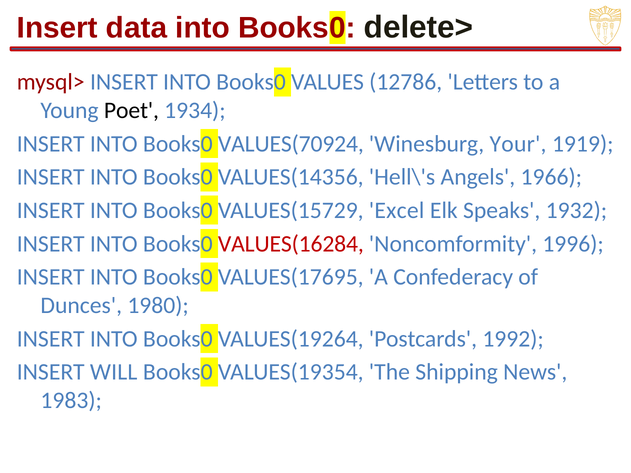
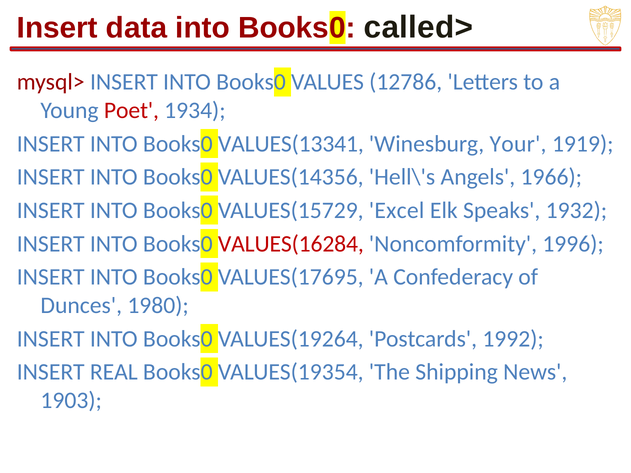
delete>: delete> -> called>
Poet colour: black -> red
VALUES(70924: VALUES(70924 -> VALUES(13341
WILL: WILL -> REAL
1983: 1983 -> 1903
